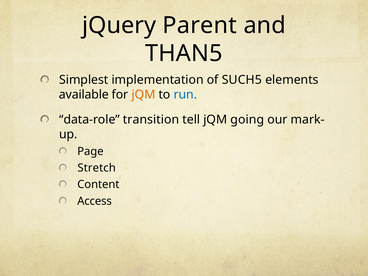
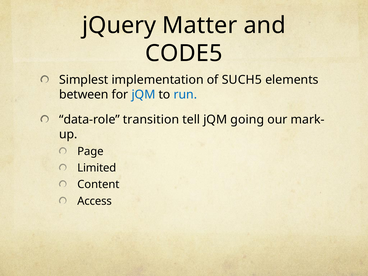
Parent: Parent -> Matter
THAN5: THAN5 -> CODE5
available: available -> between
jQM at (143, 95) colour: orange -> blue
Stretch: Stretch -> Limited
